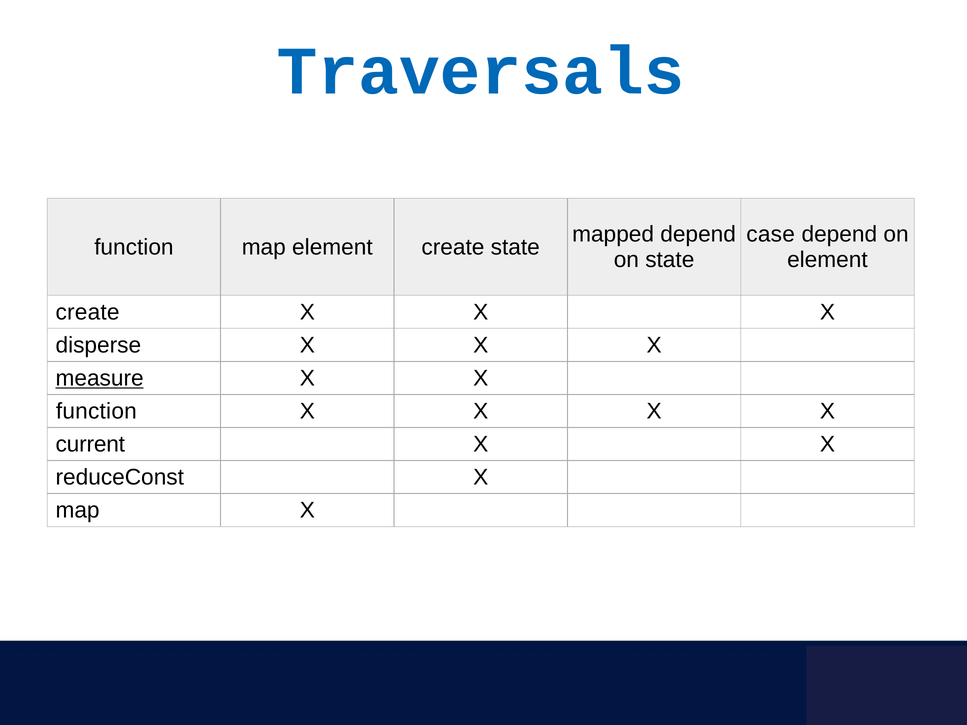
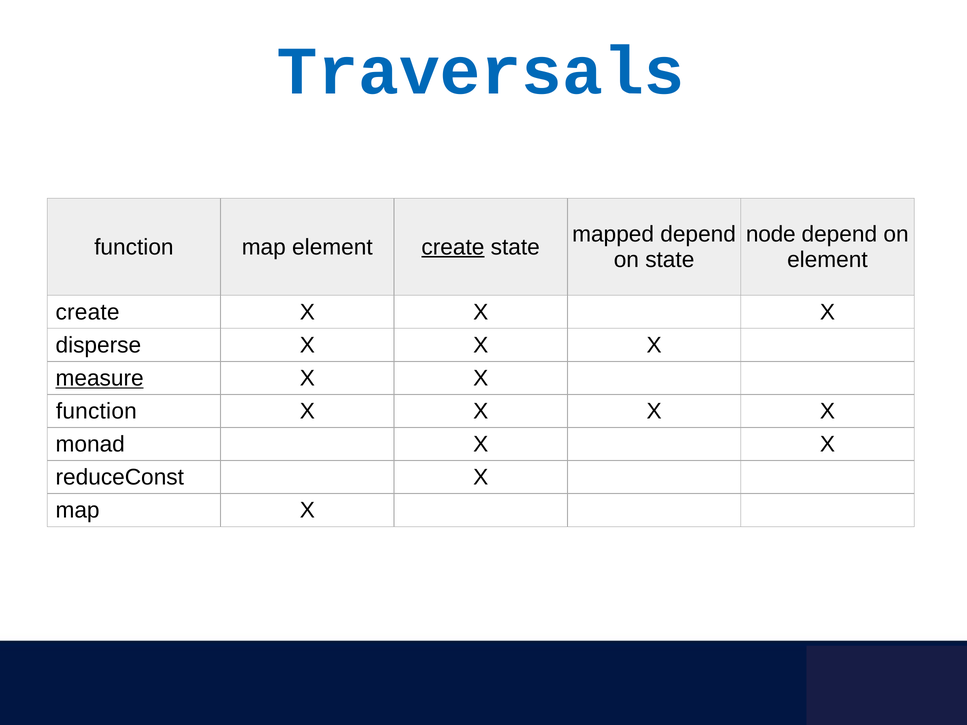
case: case -> node
create at (453, 247) underline: none -> present
current: current -> monad
